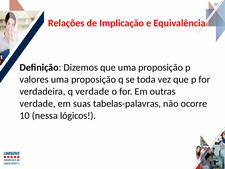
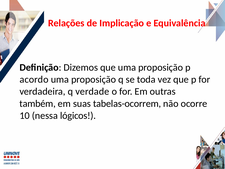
valores: valores -> acordo
verdade at (38, 103): verdade -> também
tabelas-palavras: tabelas-palavras -> tabelas-ocorrem
